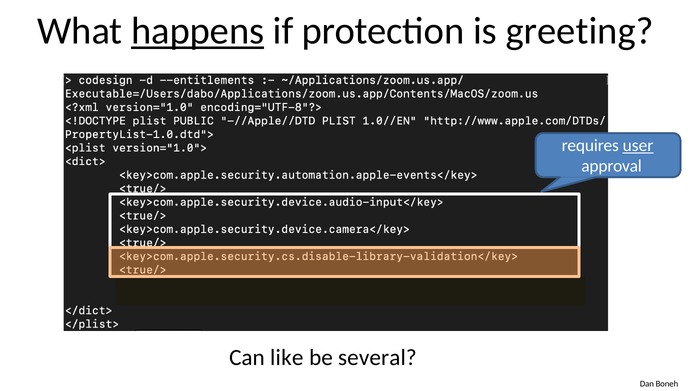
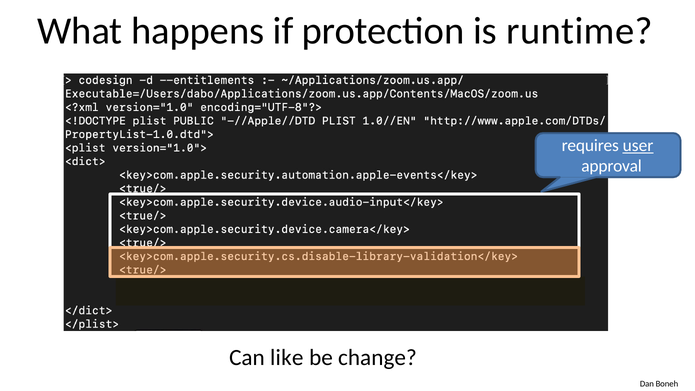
happens underline: present -> none
greeting: greeting -> runtime
several: several -> change
